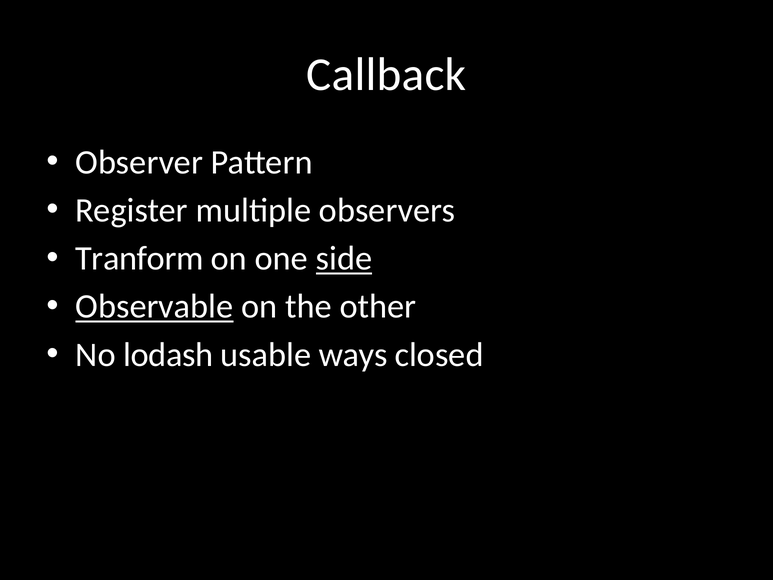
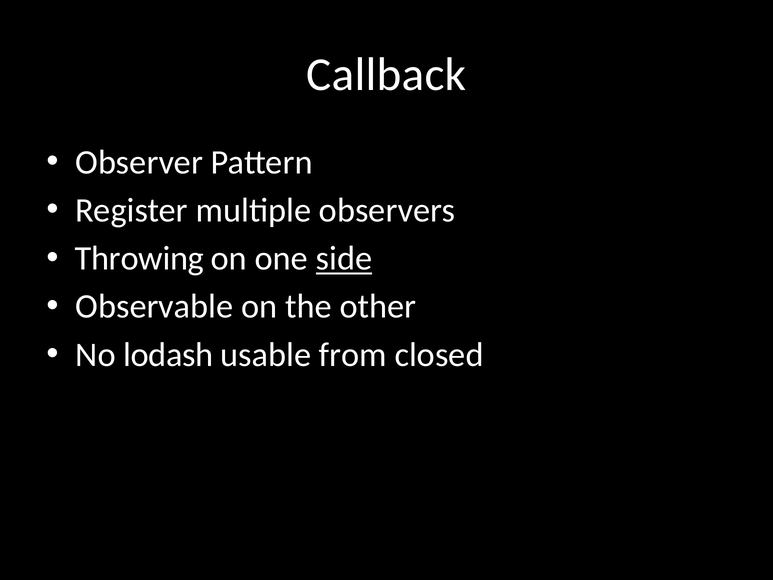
Tranform: Tranform -> Throwing
Observable underline: present -> none
ways: ways -> from
